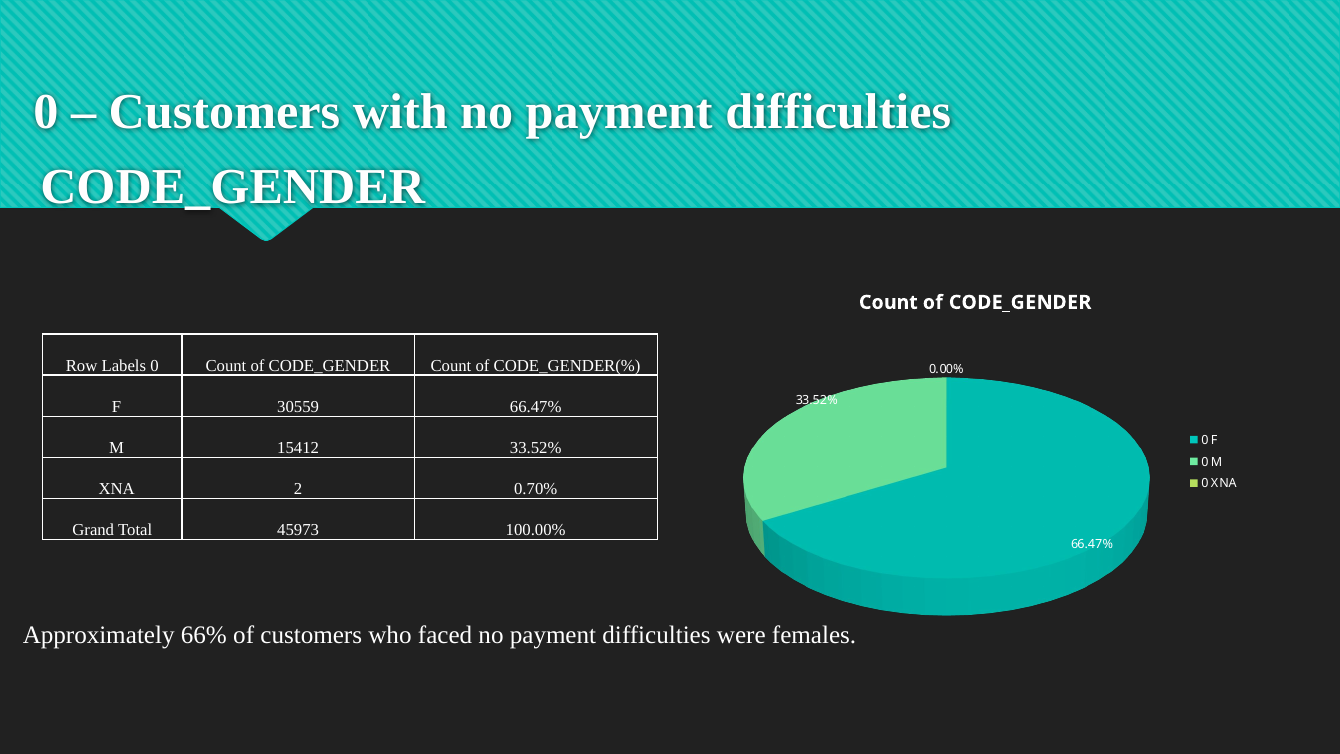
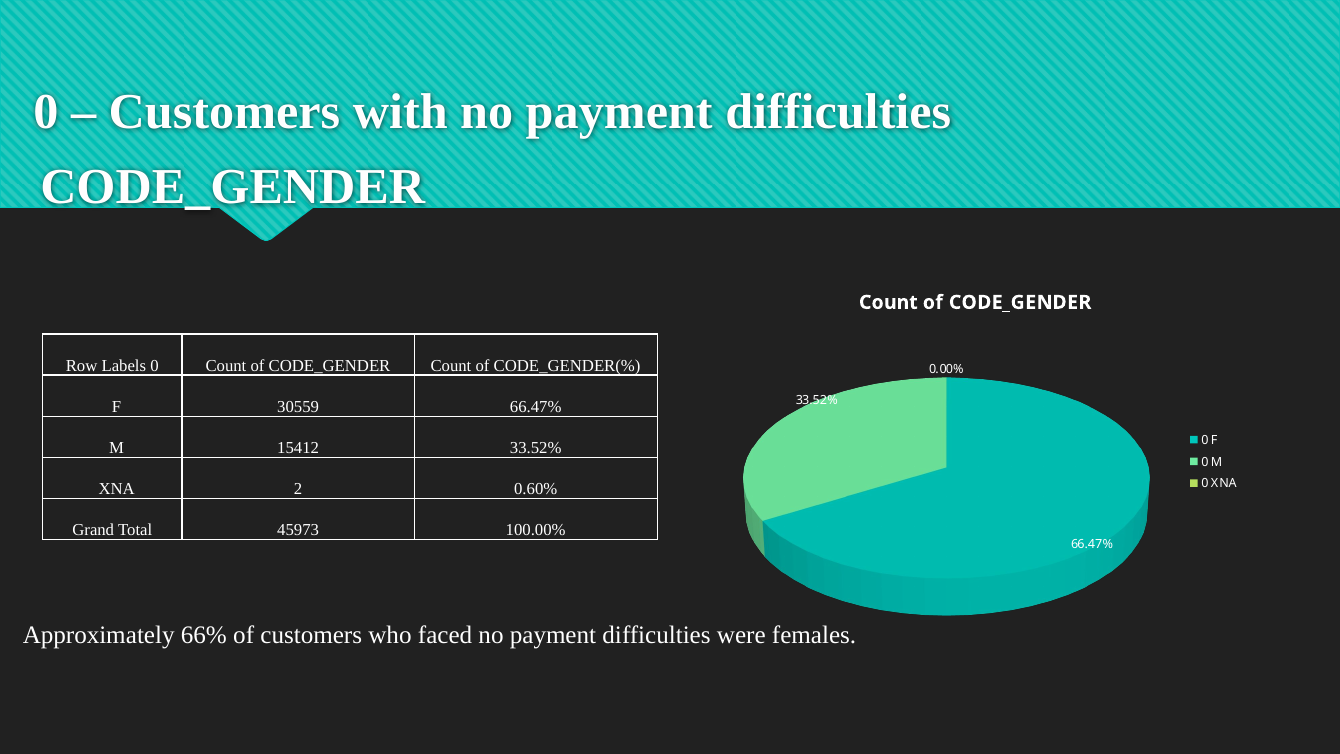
0.70%: 0.70% -> 0.60%
